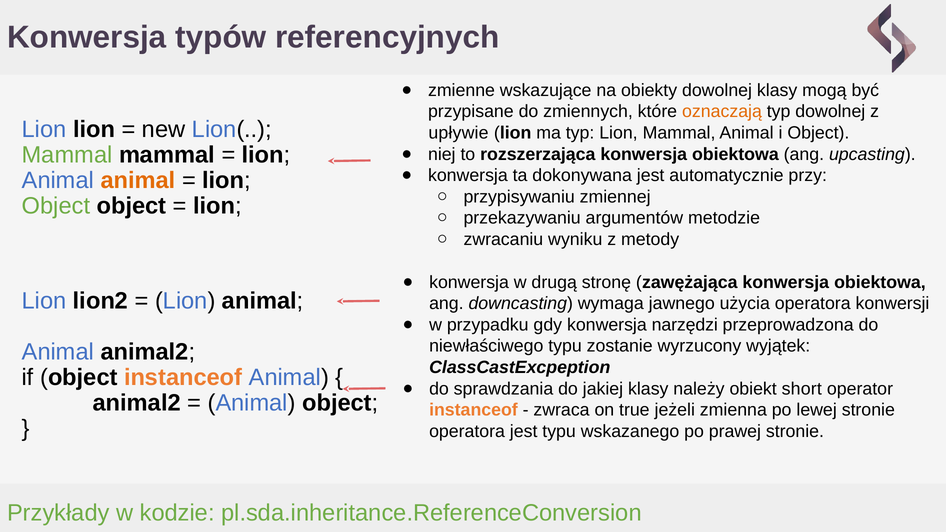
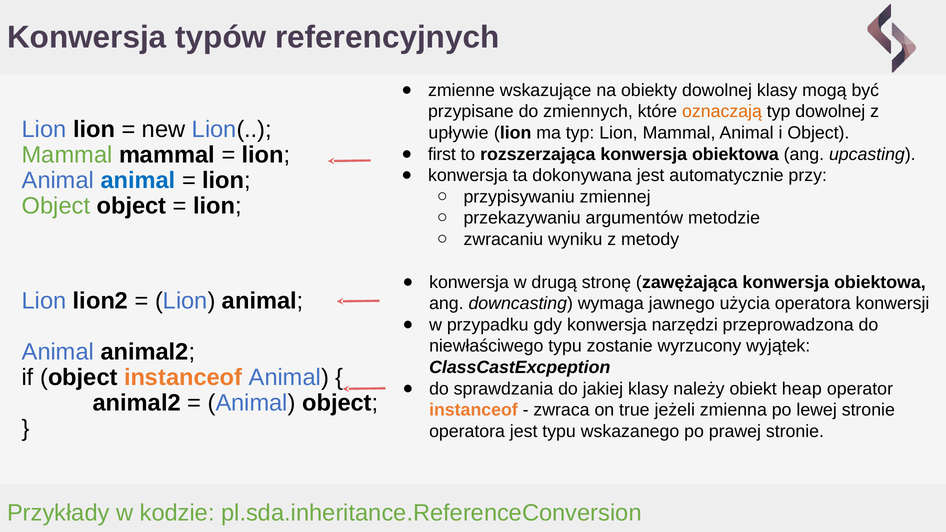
niej: niej -> first
animal at (138, 180) colour: orange -> blue
short: short -> heap
